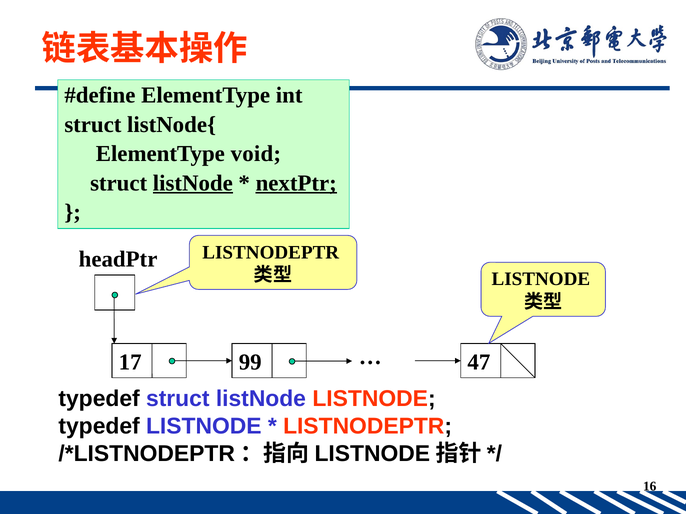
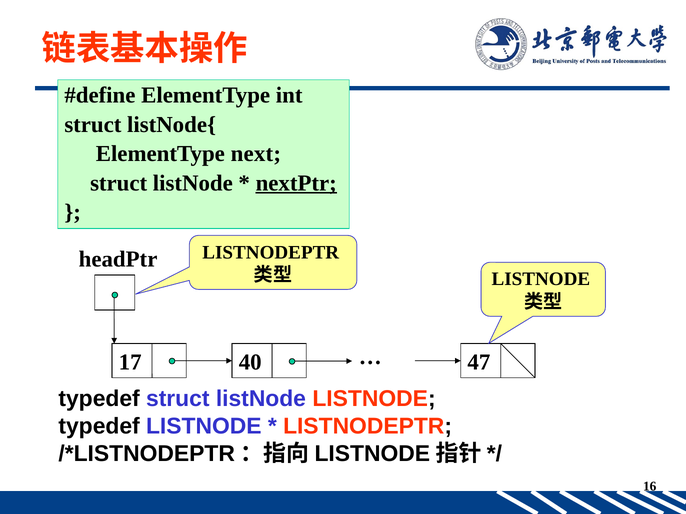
void: void -> next
listNode at (193, 183) underline: present -> none
99: 99 -> 40
